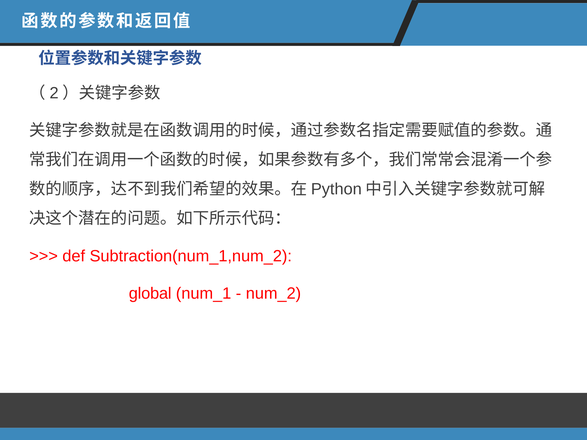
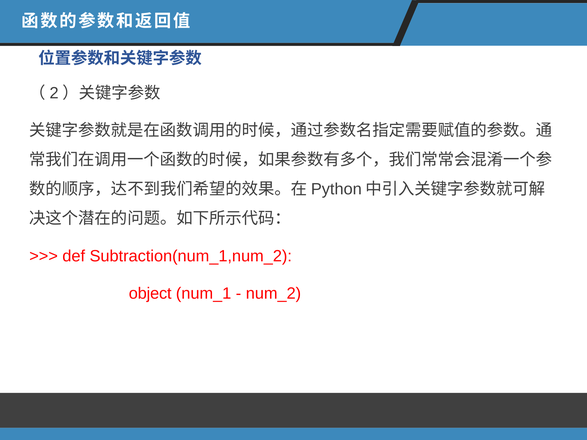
global: global -> object
